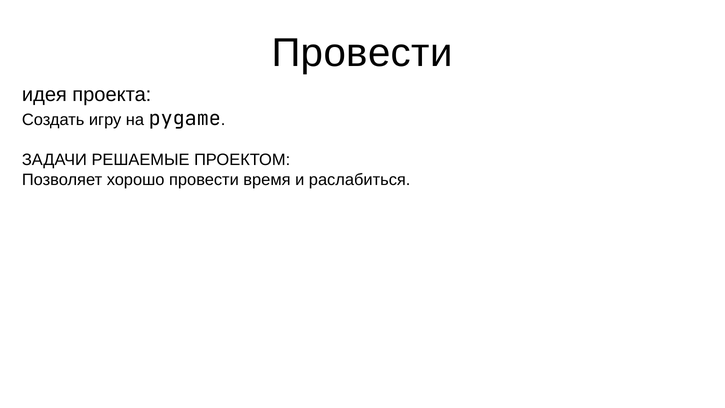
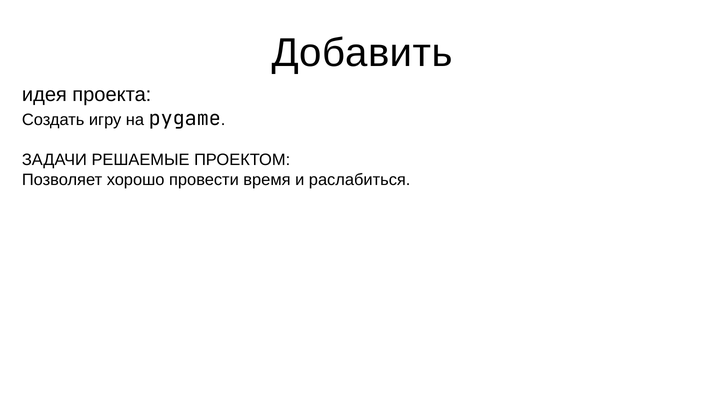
Провести at (362, 53): Провести -> Добавить
